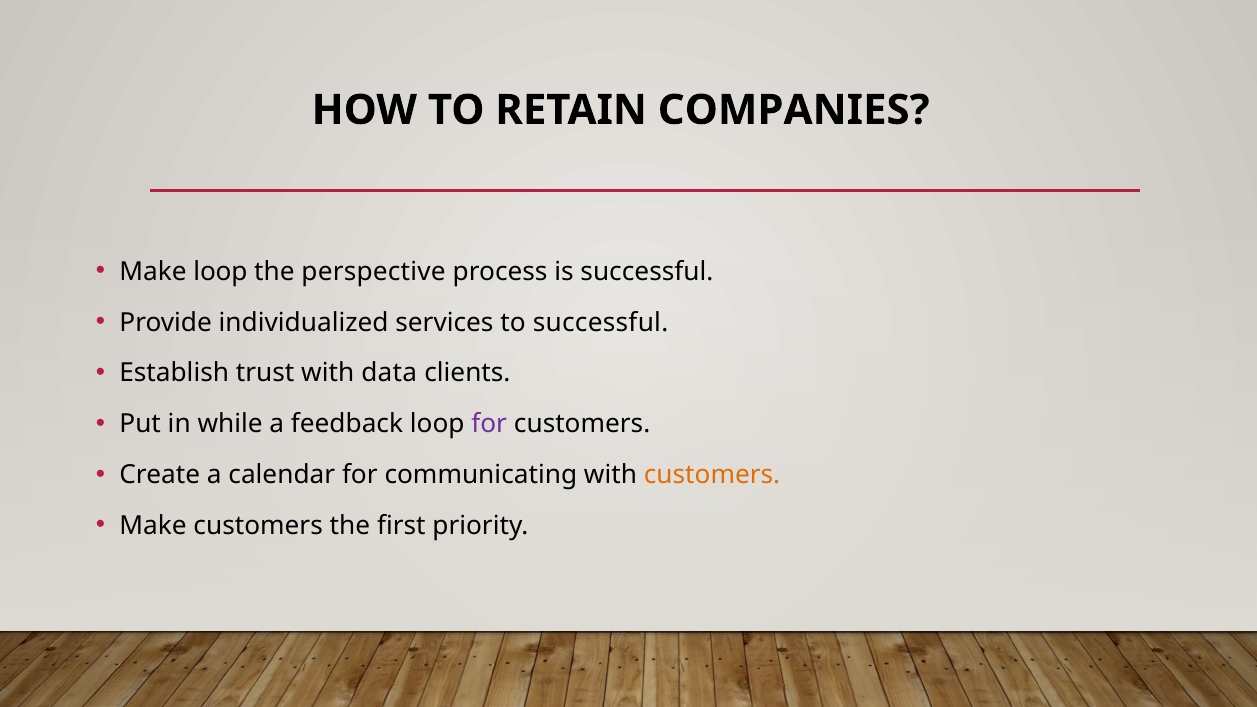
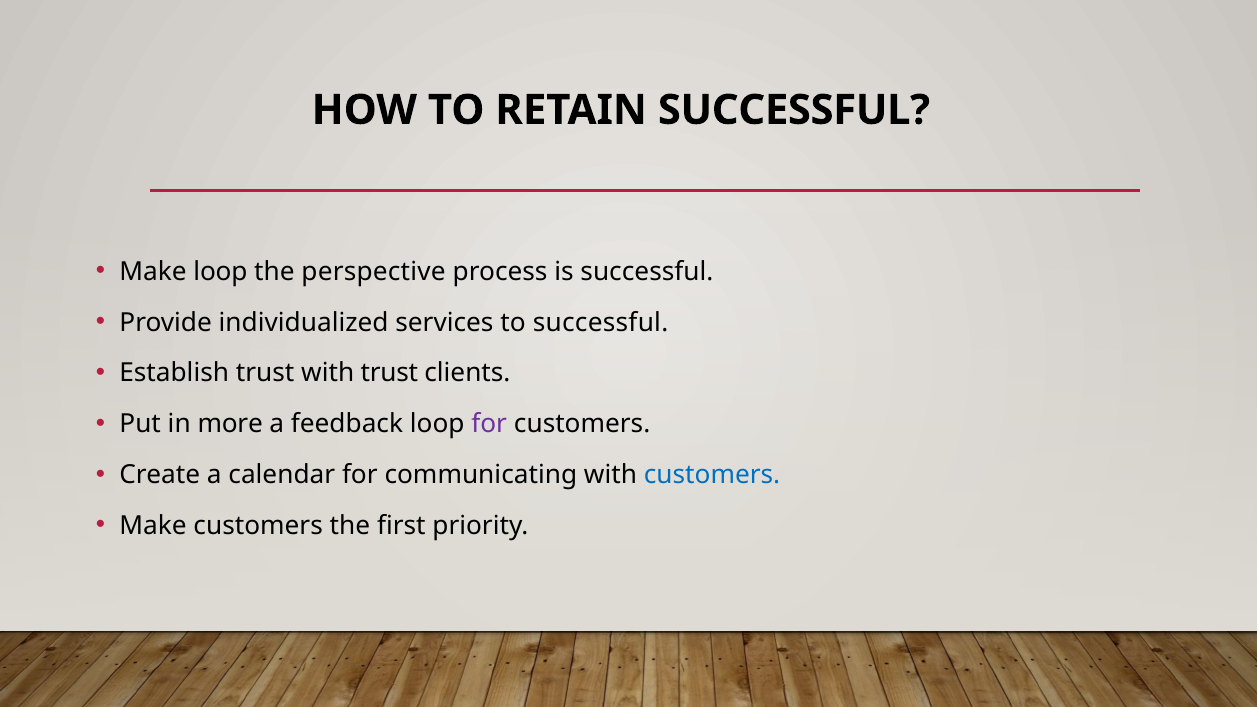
RETAIN COMPANIES: COMPANIES -> SUCCESSFUL
with data: data -> trust
while: while -> more
customers at (712, 475) colour: orange -> blue
